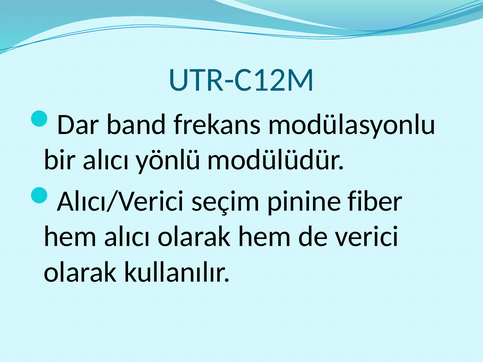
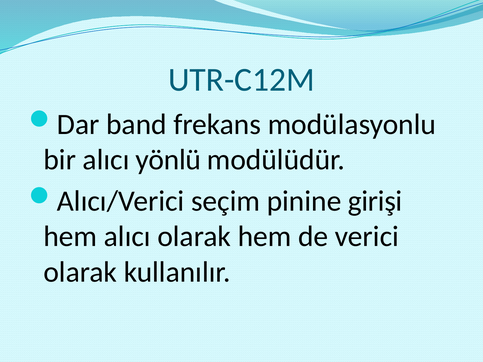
fiber: fiber -> girişi
